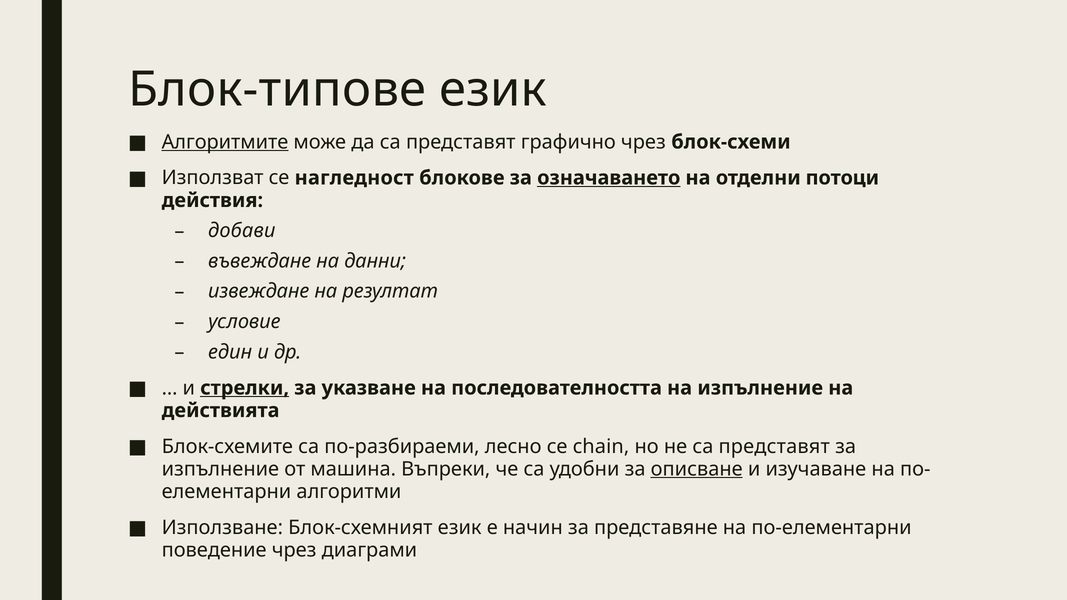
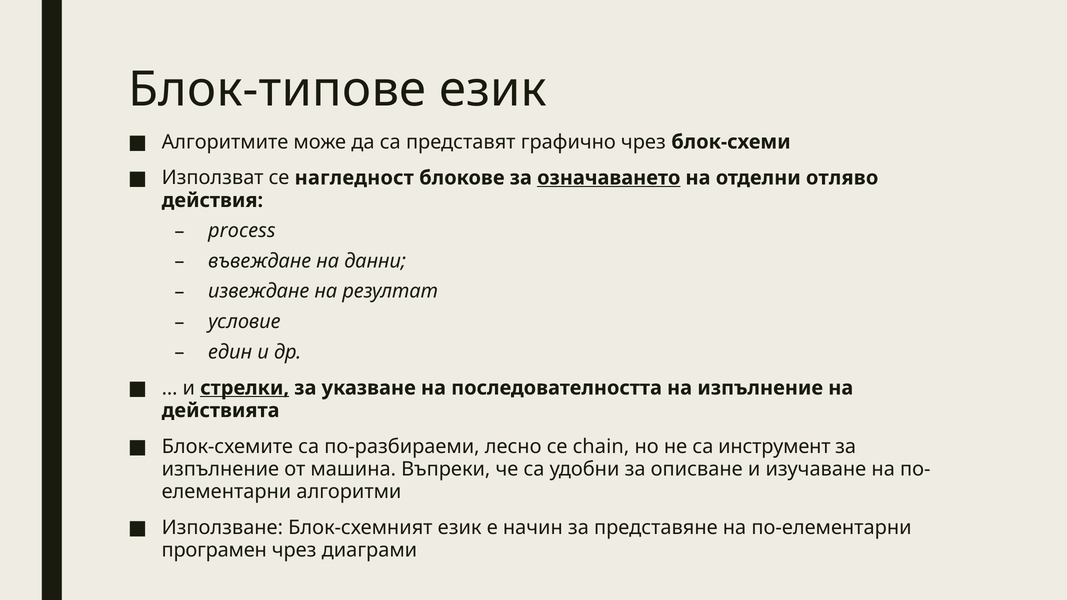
Алгоритмите underline: present -> none
потоци: потоци -> отляво
добави: добави -> process
не са представят: представят -> инструмент
описване underline: present -> none
поведение: поведение -> програмен
